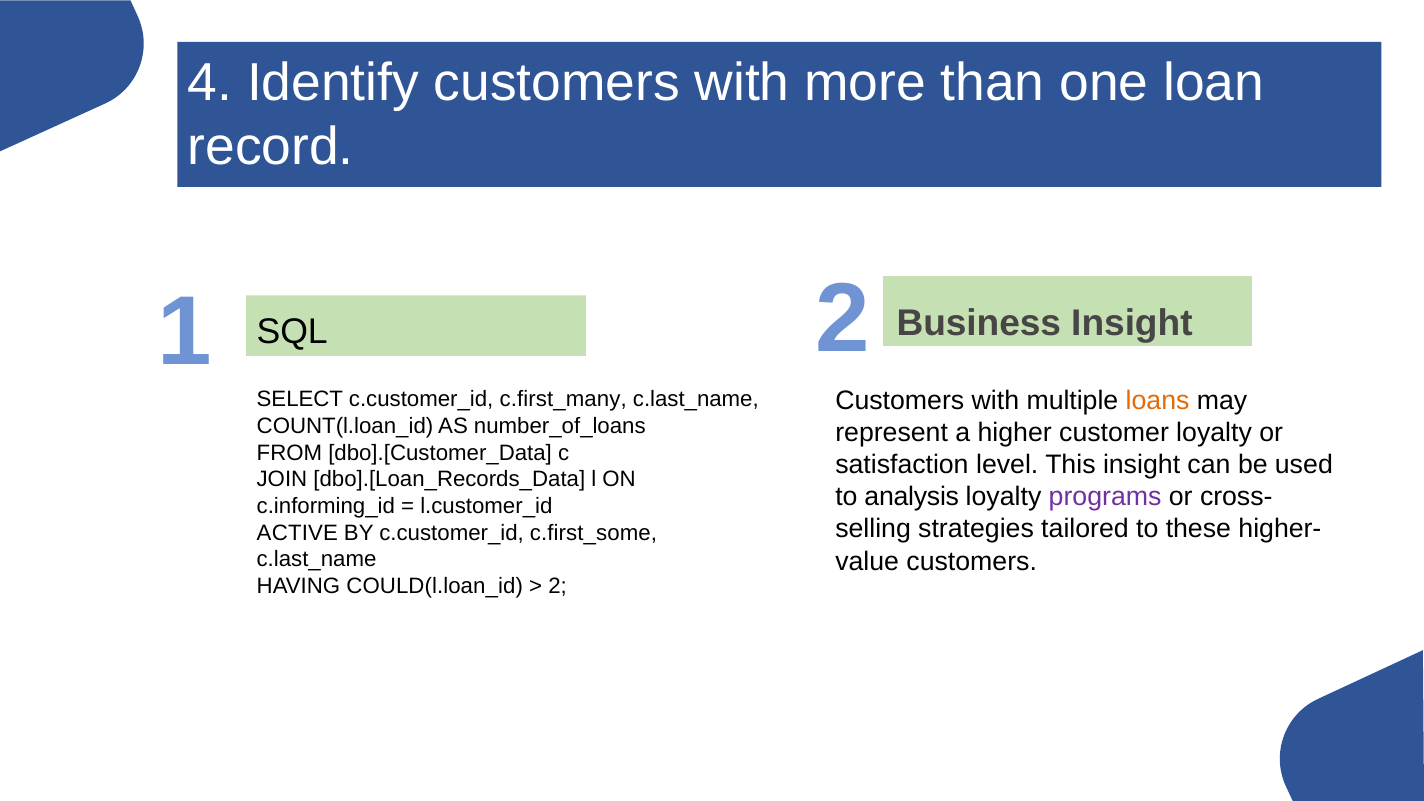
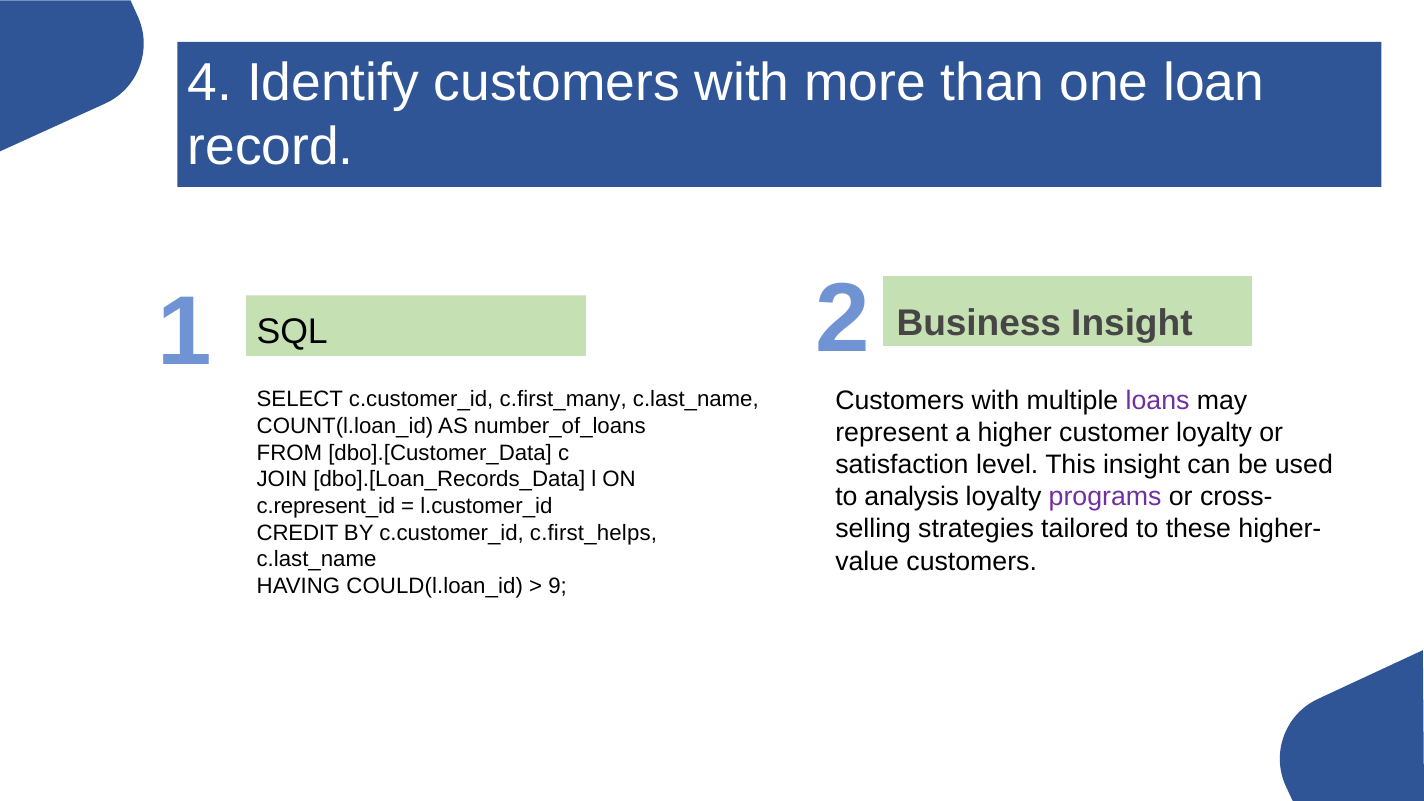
loans colour: orange -> purple
c.informing_id: c.informing_id -> c.represent_id
ACTIVE: ACTIVE -> CREDIT
c.first_some: c.first_some -> c.first_helps
2 at (558, 586): 2 -> 9
